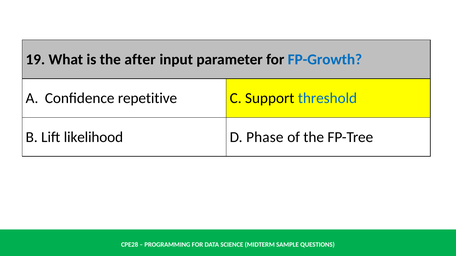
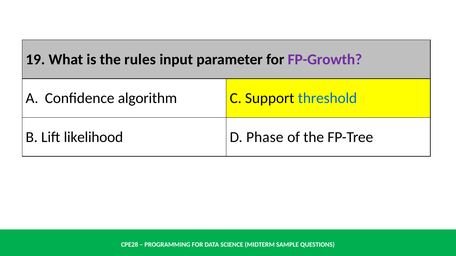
after: after -> rules
FP-Growth colour: blue -> purple
repetitive: repetitive -> algorithm
